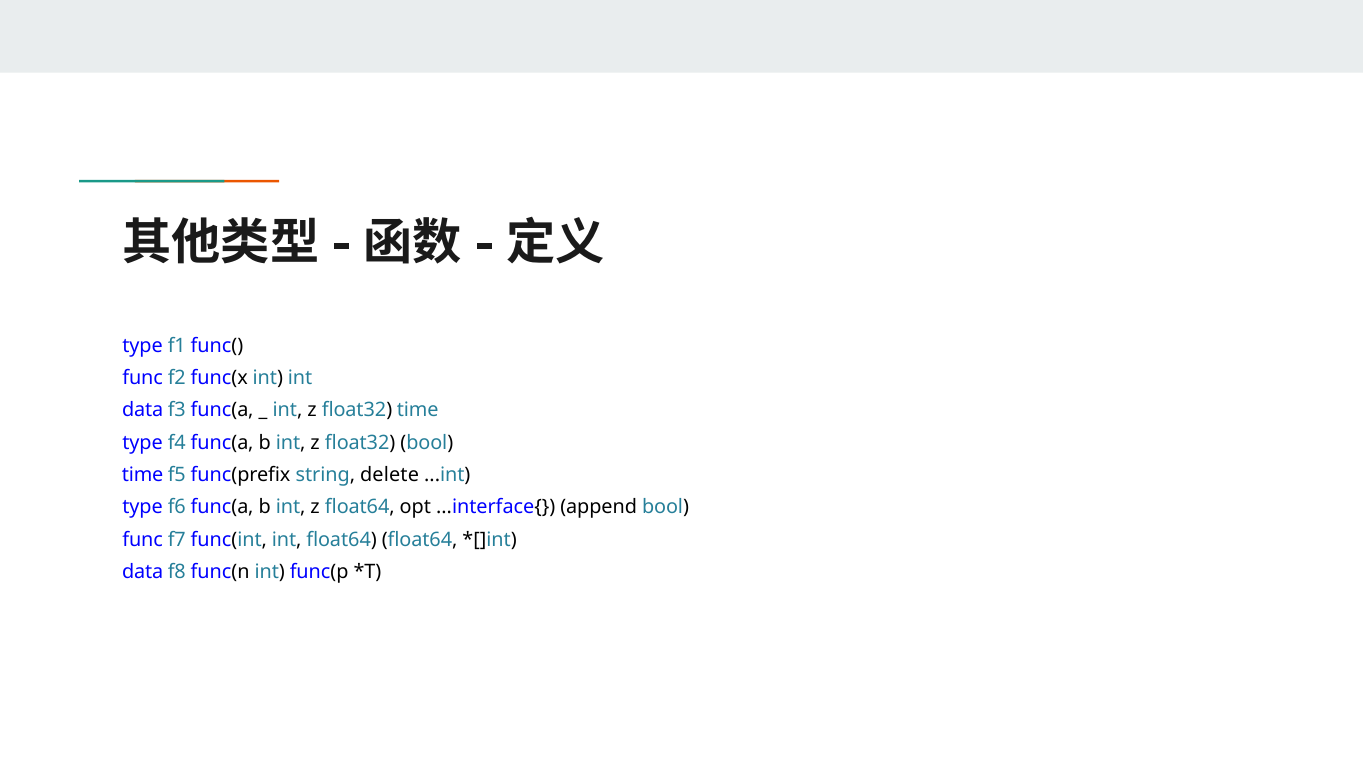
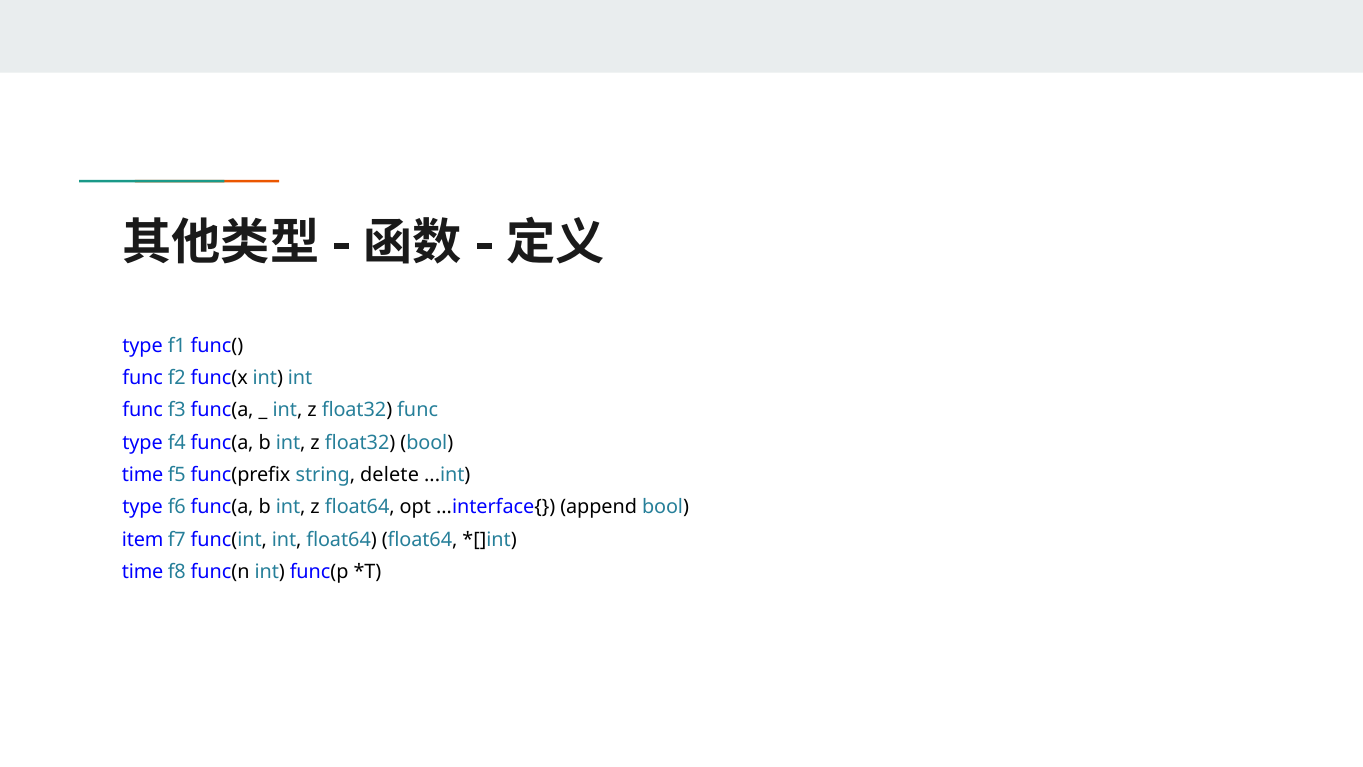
data at (143, 410): data -> func
float32 time: time -> func
func at (143, 540): func -> item
data at (143, 572): data -> time
